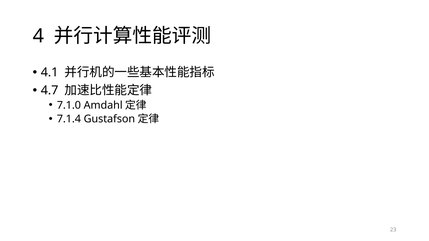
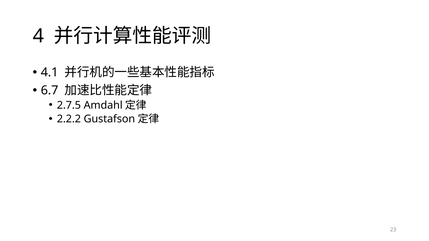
4.7: 4.7 -> 6.7
7.1.0: 7.1.0 -> 2.7.5
7.1.4: 7.1.4 -> 2.2.2
